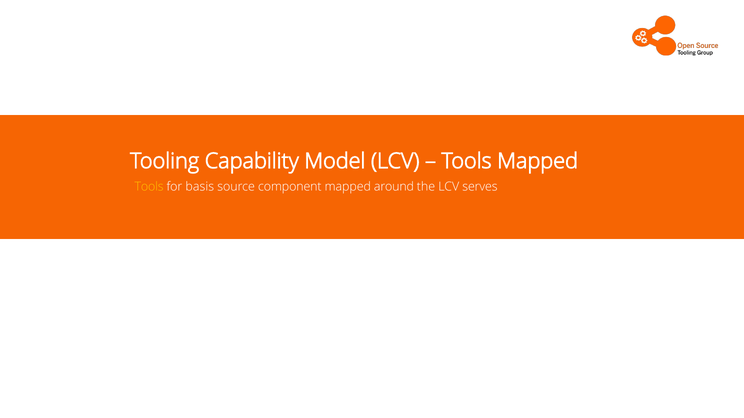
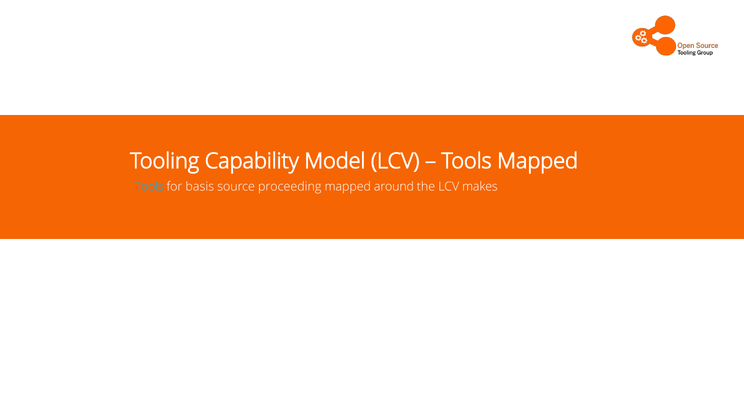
Tools at (149, 187) colour: yellow -> light blue
component: component -> proceeding
serves: serves -> makes
